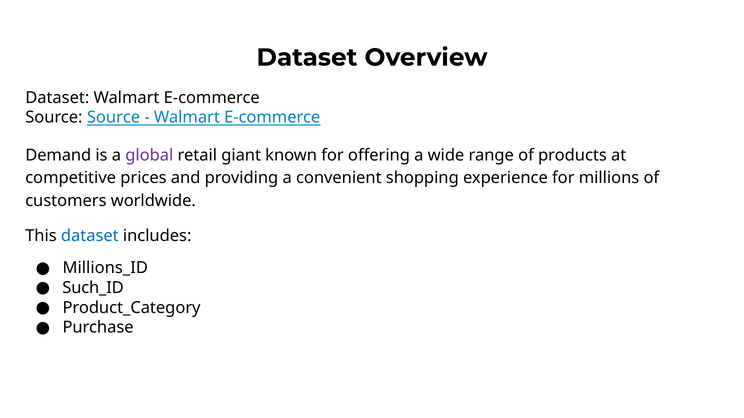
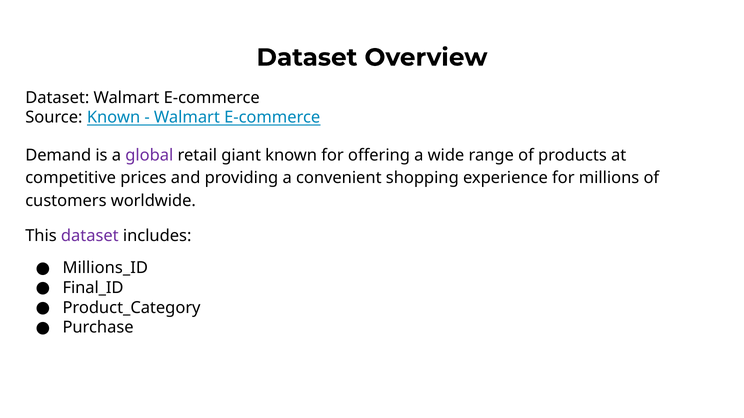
Source Source: Source -> Known
dataset at (90, 236) colour: blue -> purple
Such_ID: Such_ID -> Final_ID
